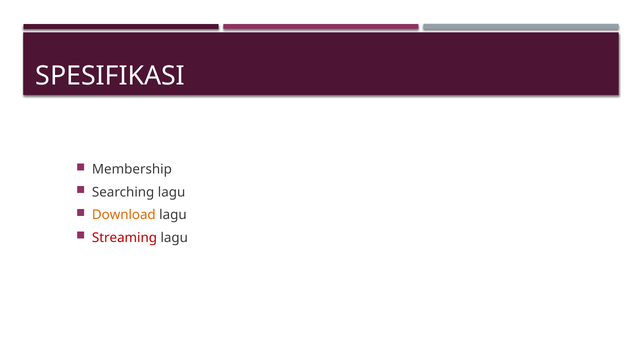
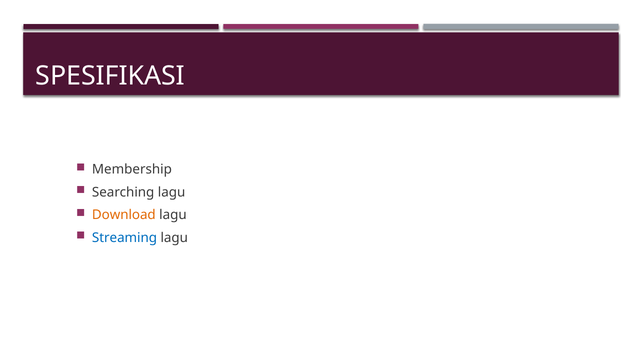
Streaming colour: red -> blue
